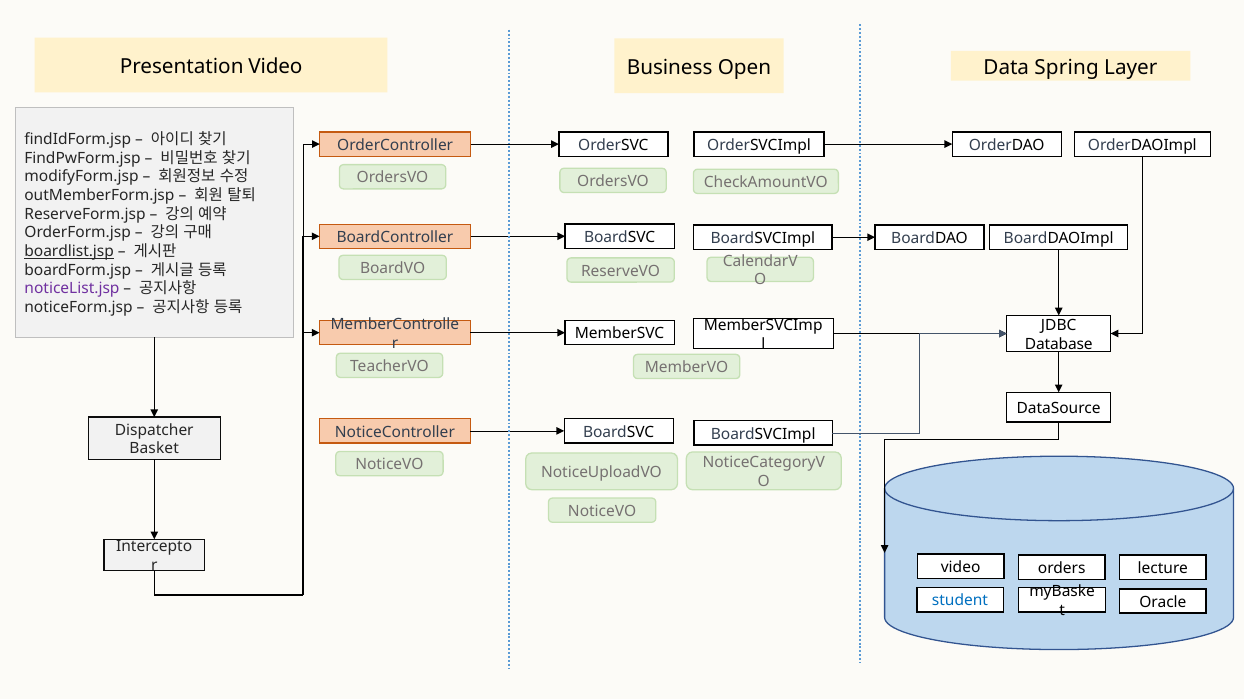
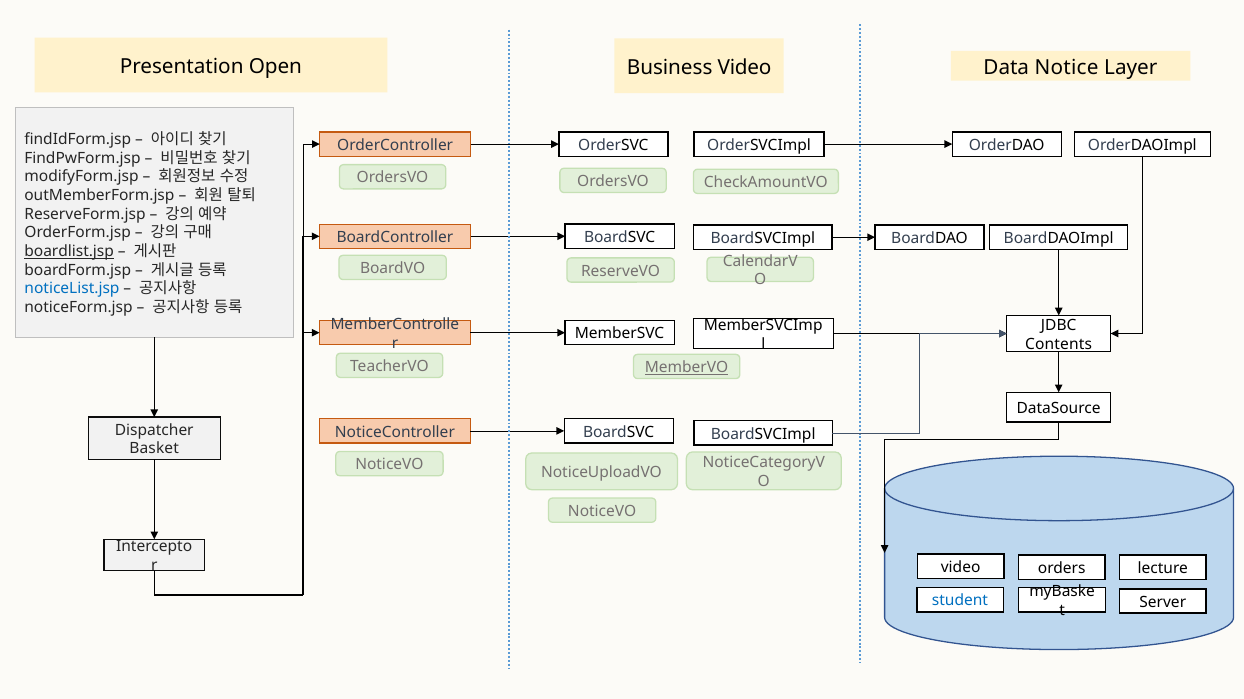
Presentation Video: Video -> Open
Business Open: Open -> Video
Spring: Spring -> Notice
noticeList.jsp colour: purple -> blue
Database: Database -> Contents
MemberVO underline: none -> present
Oracle: Oracle -> Server
